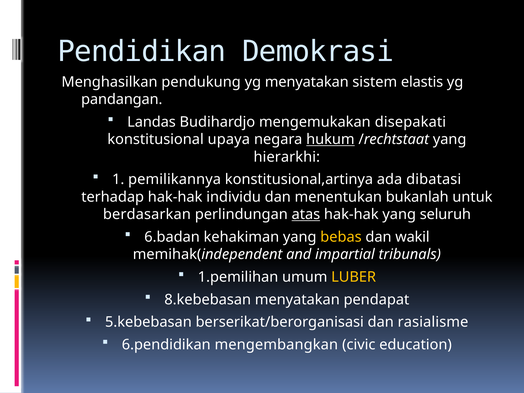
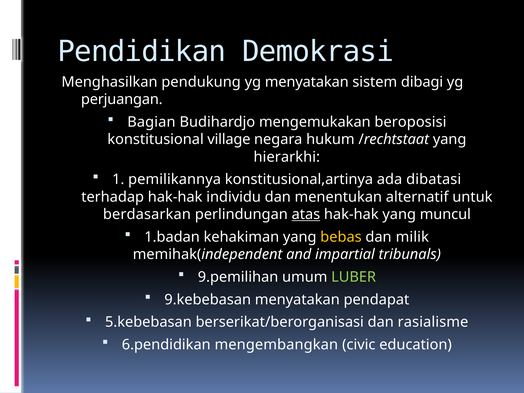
elastis: elastis -> dibagi
pandangan: pandangan -> perjuangan
Landas: Landas -> Bagian
disepakati: disepakati -> beroposisi
upaya: upaya -> village
hukum underline: present -> none
bukanlah: bukanlah -> alternatif
seluruh: seluruh -> muncul
6.badan: 6.badan -> 1.badan
wakil: wakil -> milik
1.pemilihan: 1.pemilihan -> 9.pemilihan
LUBER colour: yellow -> light green
8.kebebasan: 8.kebebasan -> 9.kebebasan
